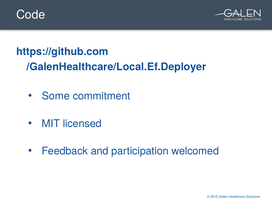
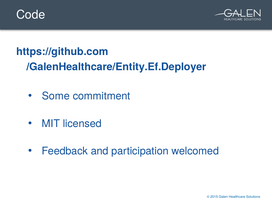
/GalenHealthcare/Local.Ef.Deployer: /GalenHealthcare/Local.Ef.Deployer -> /GalenHealthcare/Entity.Ef.Deployer
